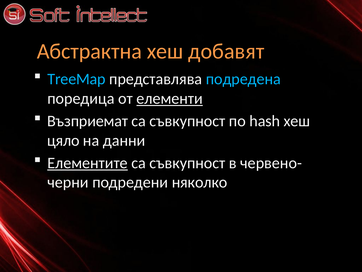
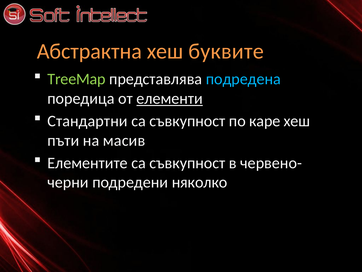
добавят: добавят -> буквите
TreeMap colour: light blue -> light green
Възприемат: Възприемат -> Стандартни
hash: hash -> каре
цяло: цяло -> пъти
данни: данни -> масив
Елементите underline: present -> none
